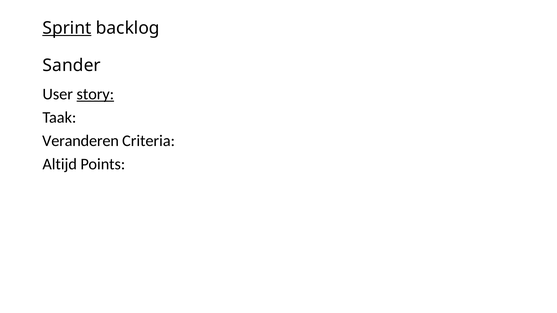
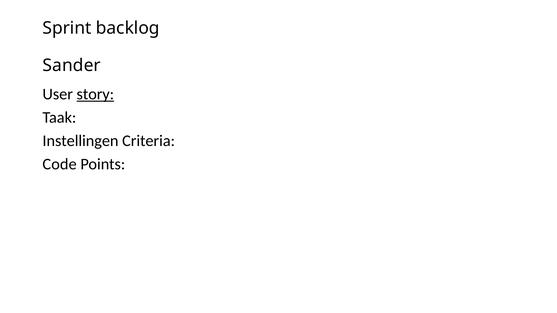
Sprint underline: present -> none
Veranderen: Veranderen -> Instellingen
Altijd: Altijd -> Code
